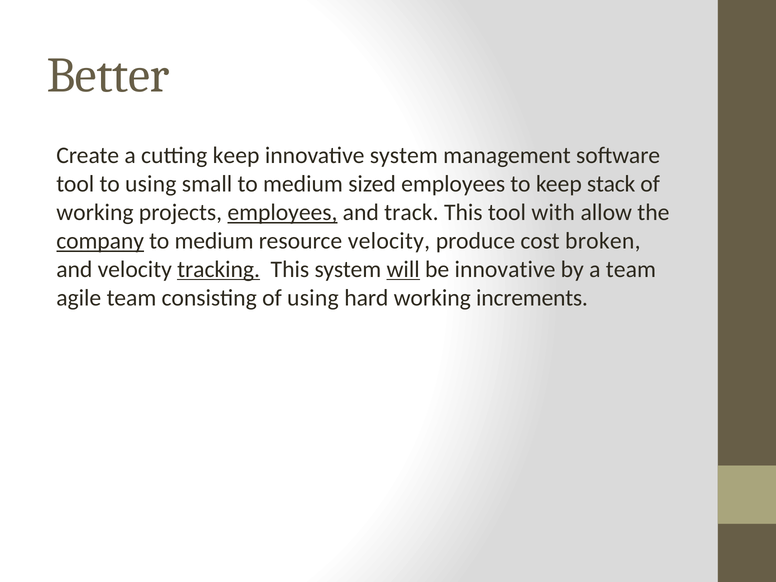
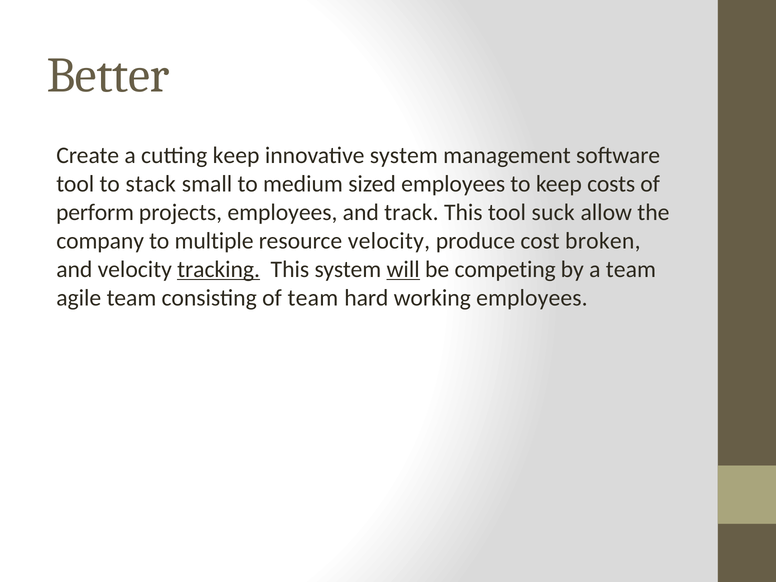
to using: using -> stack
stack: stack -> costs
working at (95, 212): working -> perform
employees at (282, 212) underline: present -> none
with: with -> suck
company underline: present -> none
medium at (214, 241): medium -> multiple
be innovative: innovative -> competing
of using: using -> team
working increments: increments -> employees
